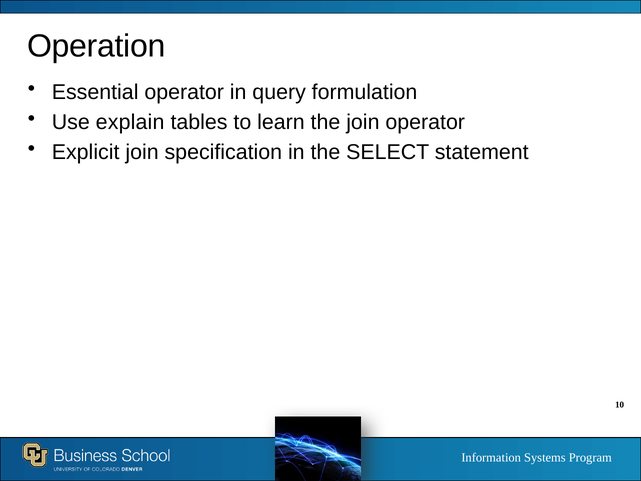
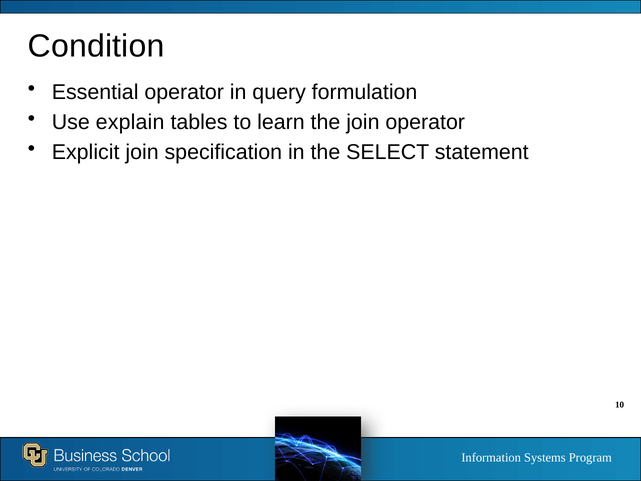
Operation: Operation -> Condition
